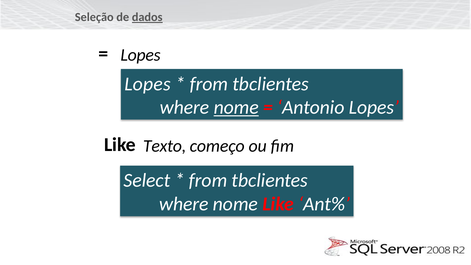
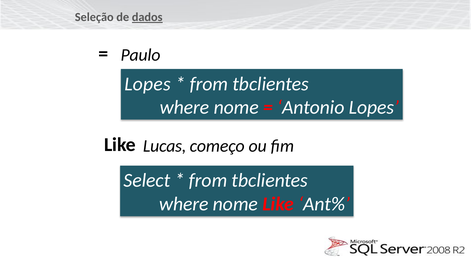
Lopes at (141, 55): Lopes -> Paulo
nome at (236, 107) underline: present -> none
Texto: Texto -> Lucas
